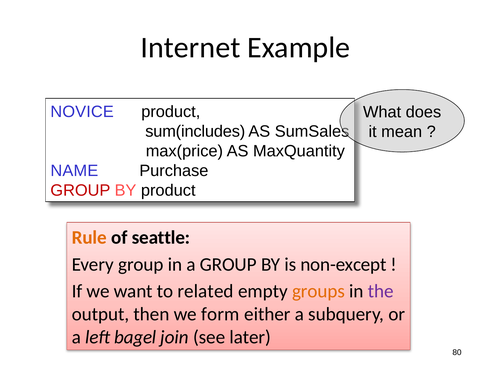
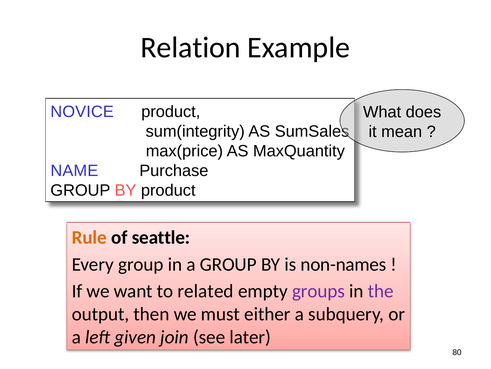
Internet: Internet -> Relation
sum(includes: sum(includes -> sum(integrity
GROUP at (80, 190) colour: red -> black
non-except: non-except -> non-names
groups colour: orange -> purple
form: form -> must
bagel: bagel -> given
